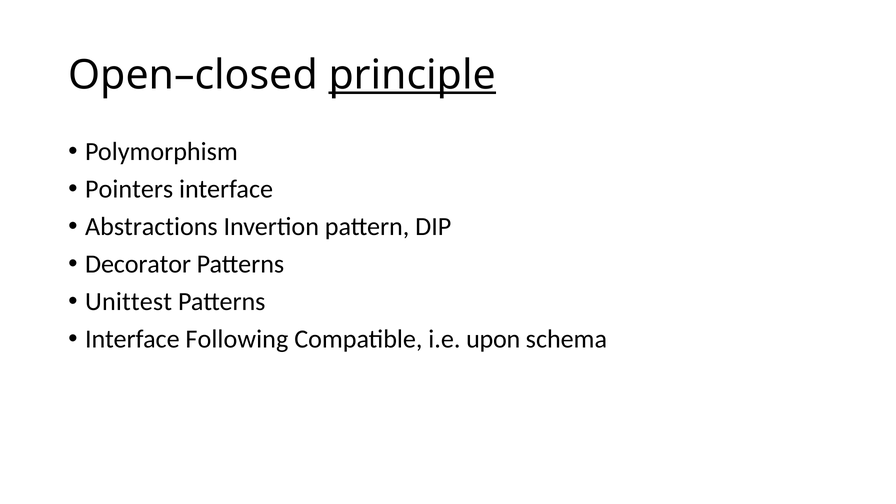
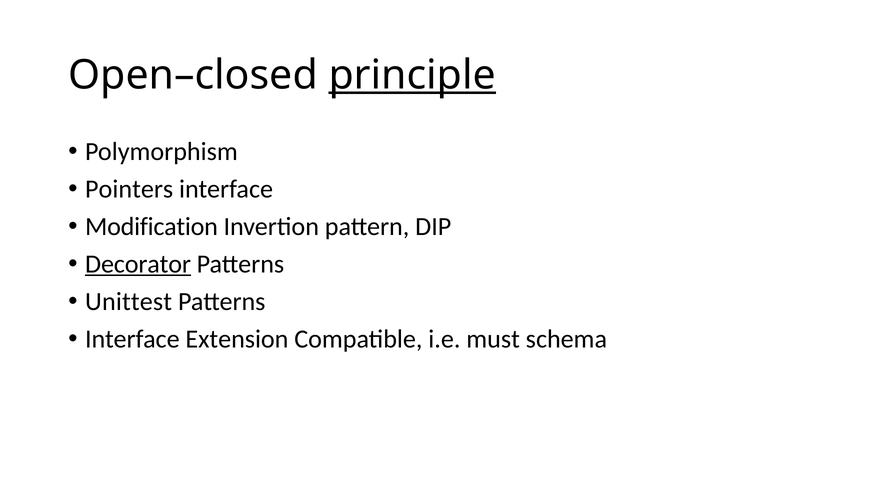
Abstractions: Abstractions -> Modification
Decorator underline: none -> present
Following: Following -> Extension
upon: upon -> must
